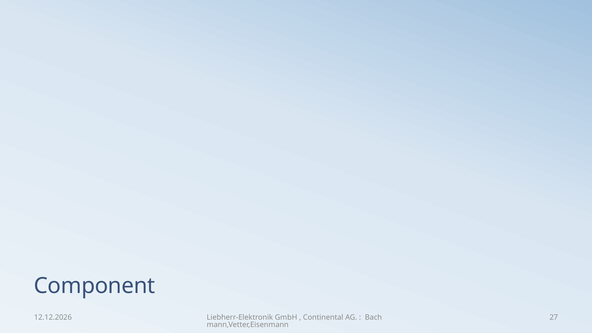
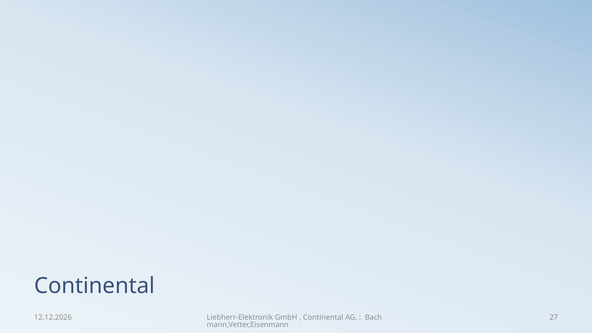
Component at (95, 286): Component -> Continental
